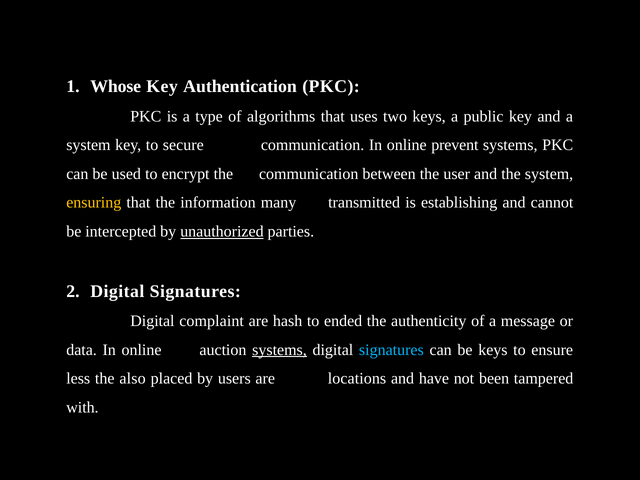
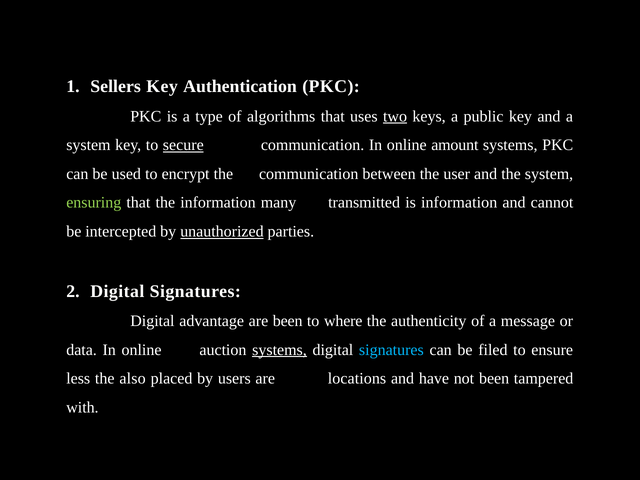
Whose: Whose -> Sellers
two underline: none -> present
secure underline: none -> present
prevent: prevent -> amount
ensuring colour: yellow -> light green
is establishing: establishing -> information
complaint: complaint -> advantage
are hash: hash -> been
ended: ended -> where
be keys: keys -> filed
